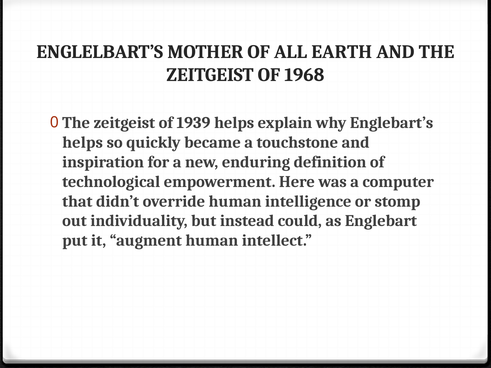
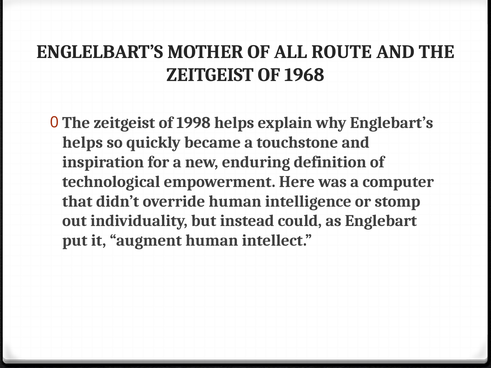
EARTH: EARTH -> ROUTE
1939: 1939 -> 1998
